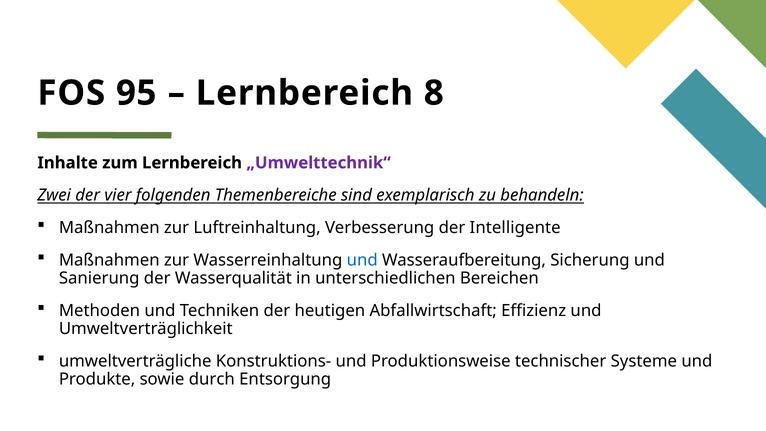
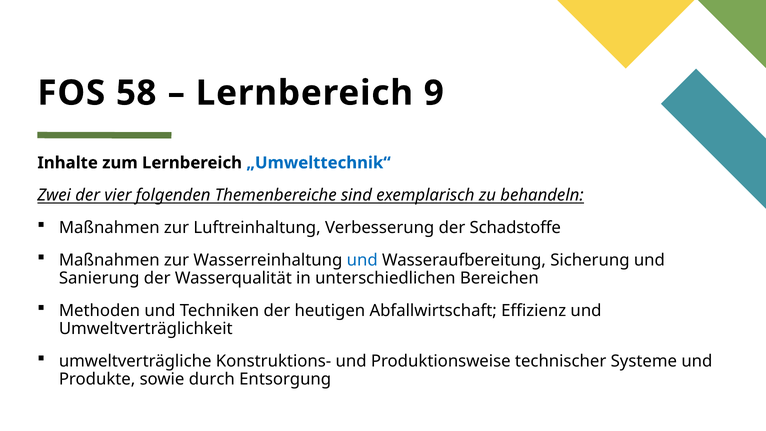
95: 95 -> 58
8: 8 -> 9
„Umwelttechnik“ colour: purple -> blue
Intelligente: Intelligente -> Schadstoffe
